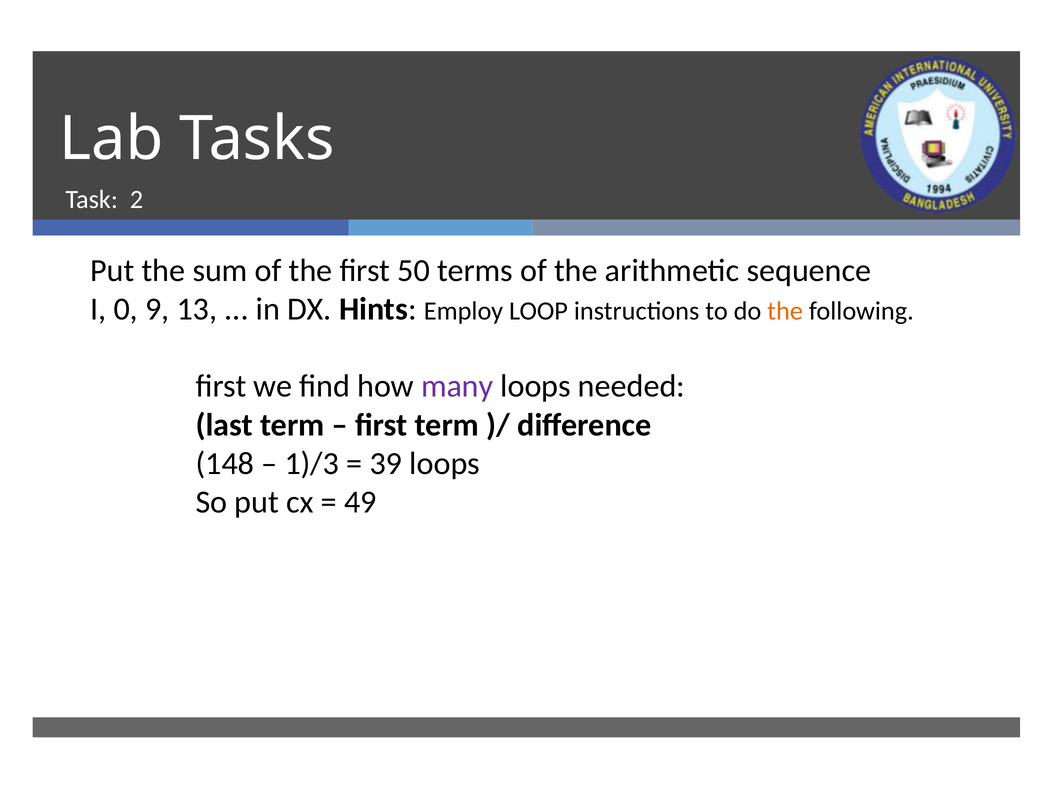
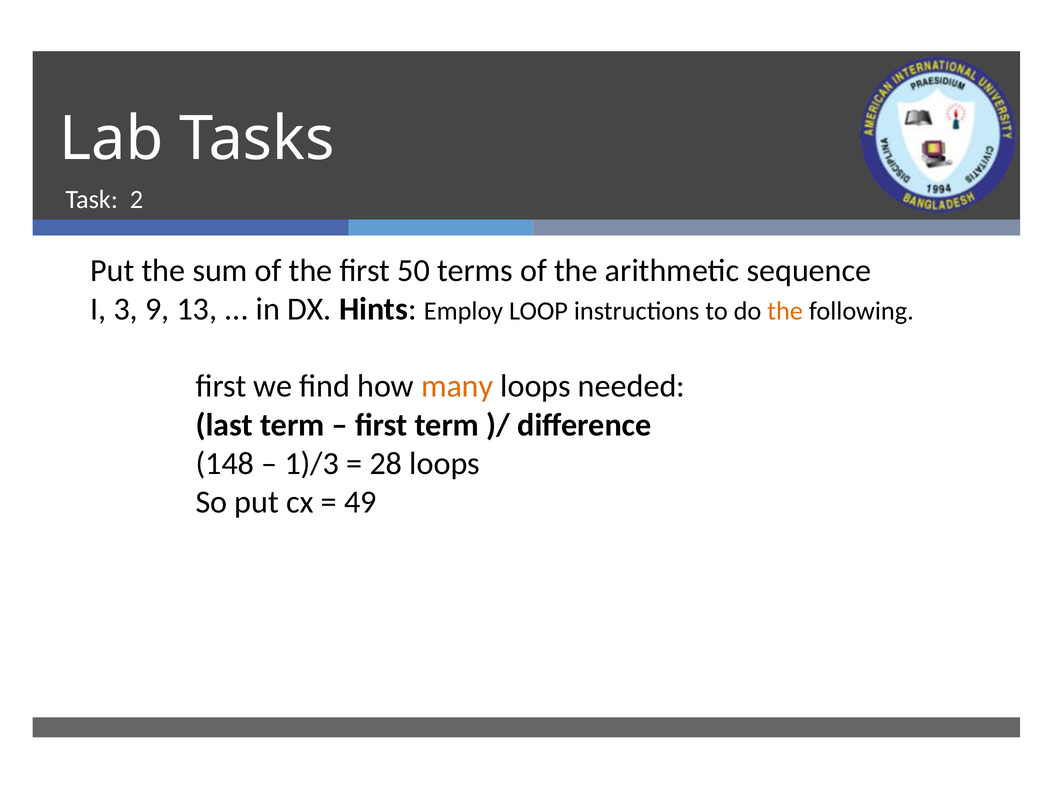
0: 0 -> 3
many colour: purple -> orange
39: 39 -> 28
